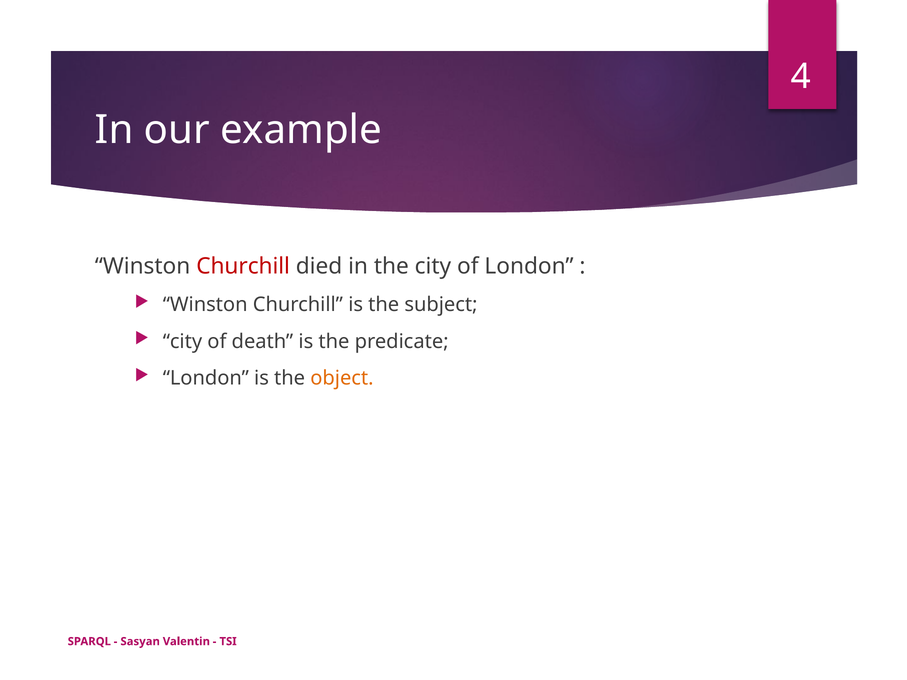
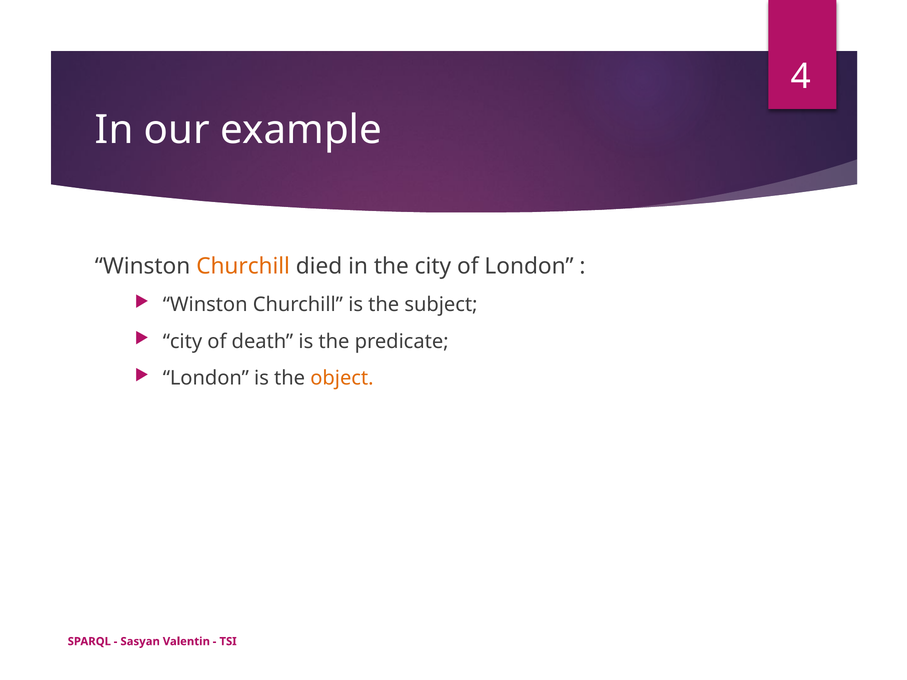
Churchill at (243, 267) colour: red -> orange
